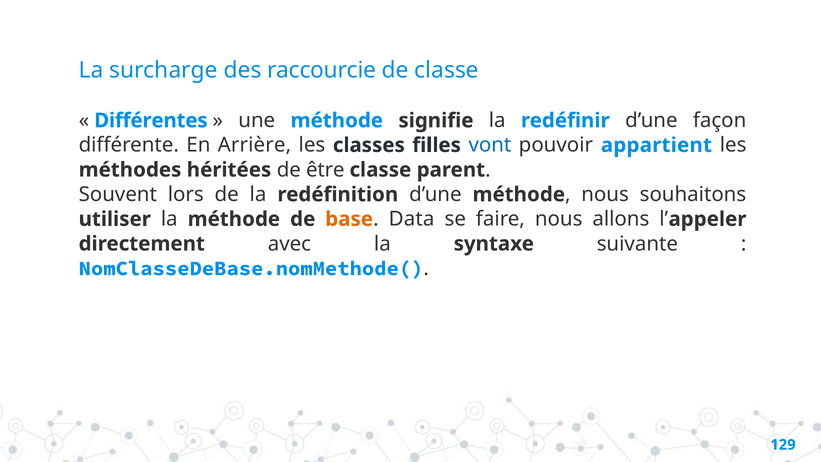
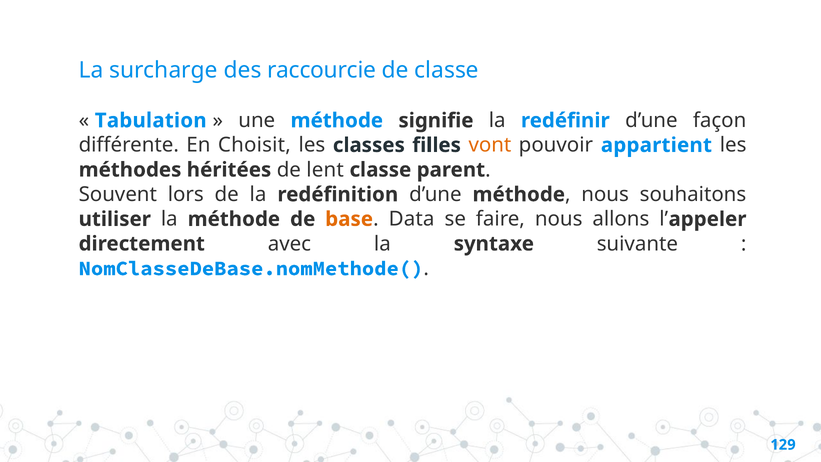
Différentes: Différentes -> Tabulation
Arrière: Arrière -> Choisit
vont colour: blue -> orange
être: être -> lent
